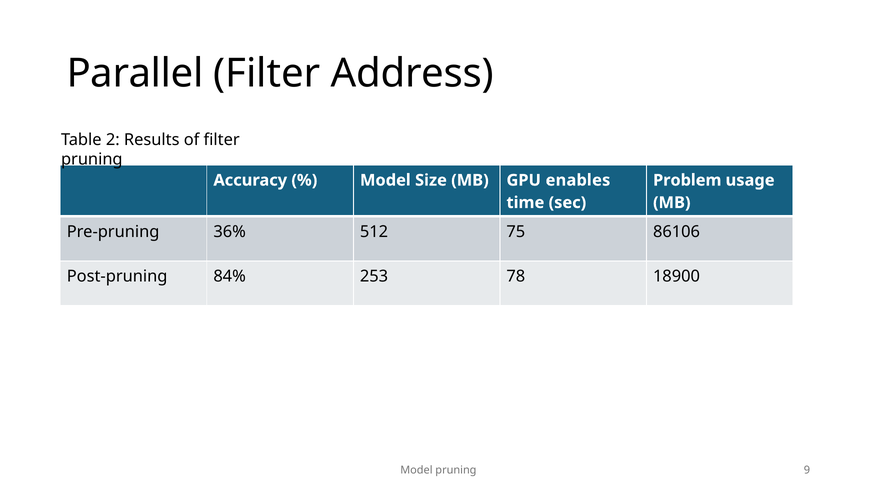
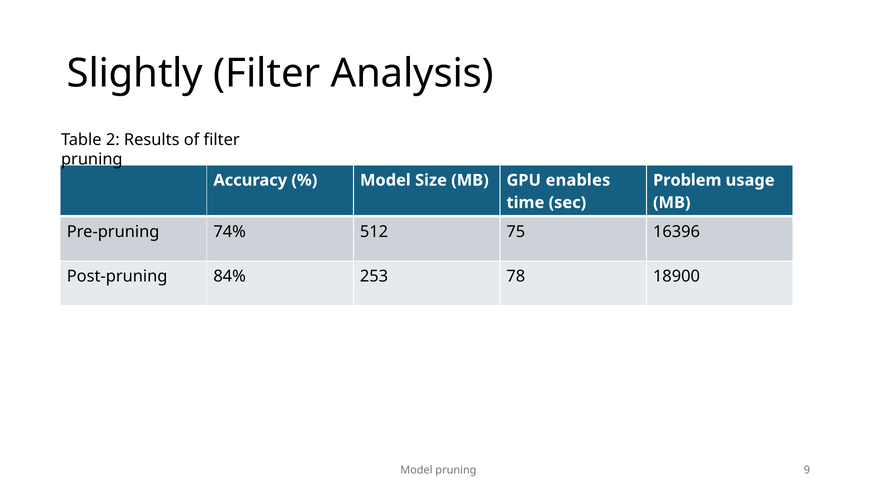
Parallel: Parallel -> Slightly
Address: Address -> Analysis
36%: 36% -> 74%
86106: 86106 -> 16396
